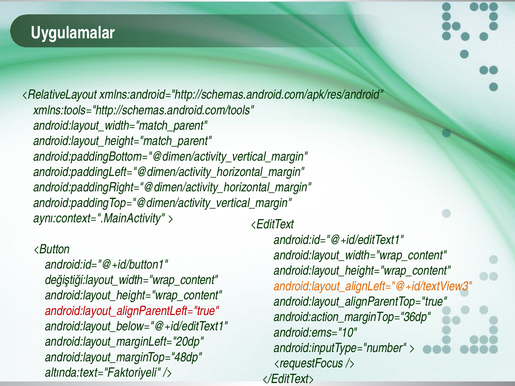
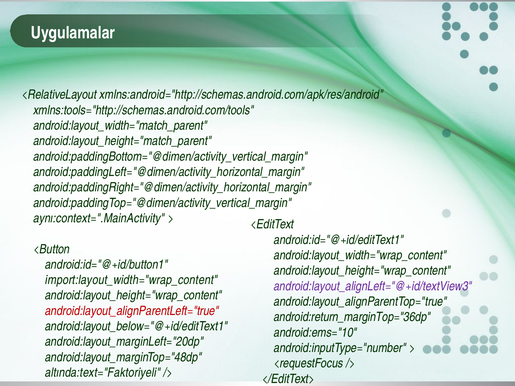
değiştiği:layout_width="wrap_content: değiştiği:layout_width="wrap_content -> import:layout_width="wrap_content
android:layout_alignLeft="@+id/textView3 colour: orange -> purple
android:action_marginTop="36dp: android:action_marginTop="36dp -> android:return_marginTop="36dp
